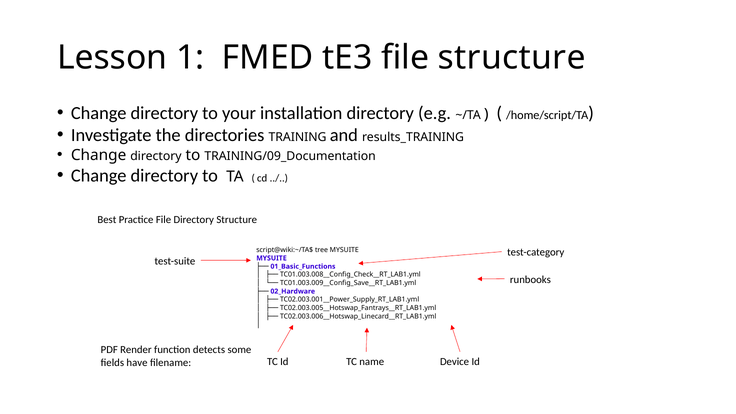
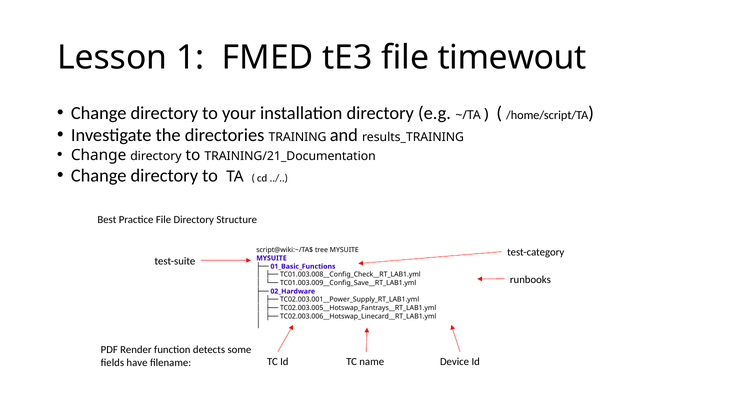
file structure: structure -> timewout
TRAINING/09_Documentation: TRAINING/09_Documentation -> TRAINING/21_Documentation
